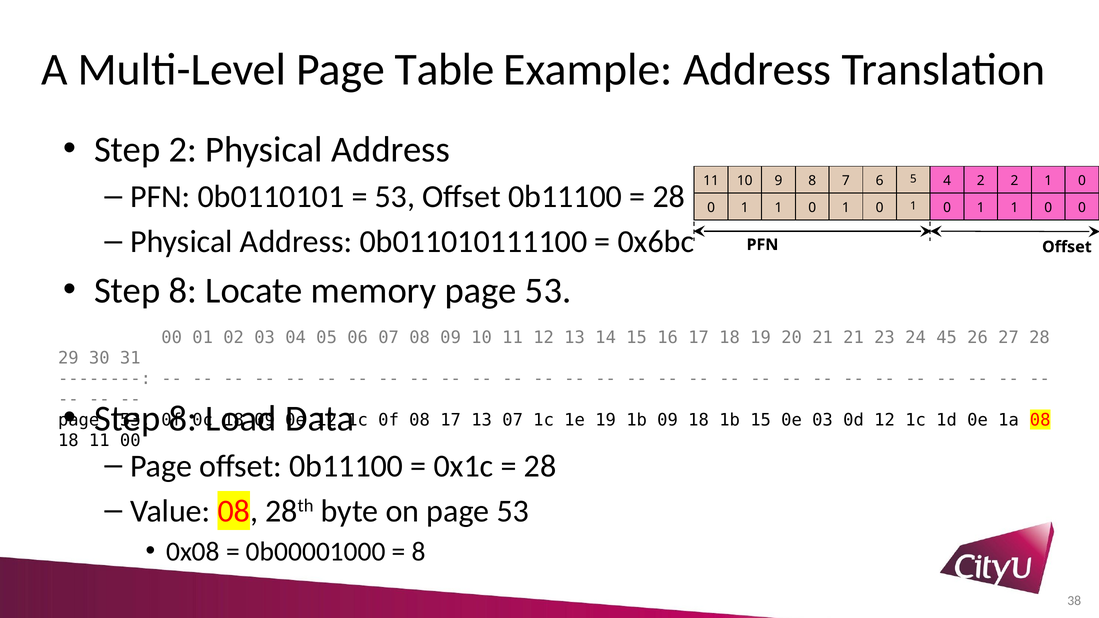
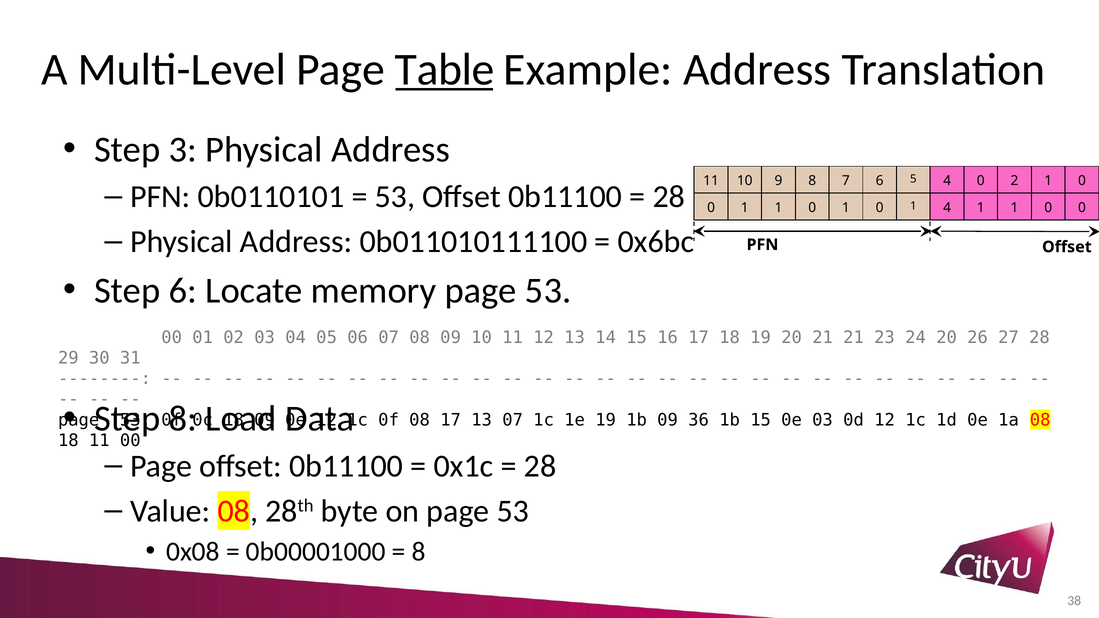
Table underline: none -> present
Step 2: 2 -> 3
4 2: 2 -> 0
0 at (947, 208): 0 -> 4
8 at (183, 291): 8 -> 6
24 45: 45 -> 20
09 18: 18 -> 36
